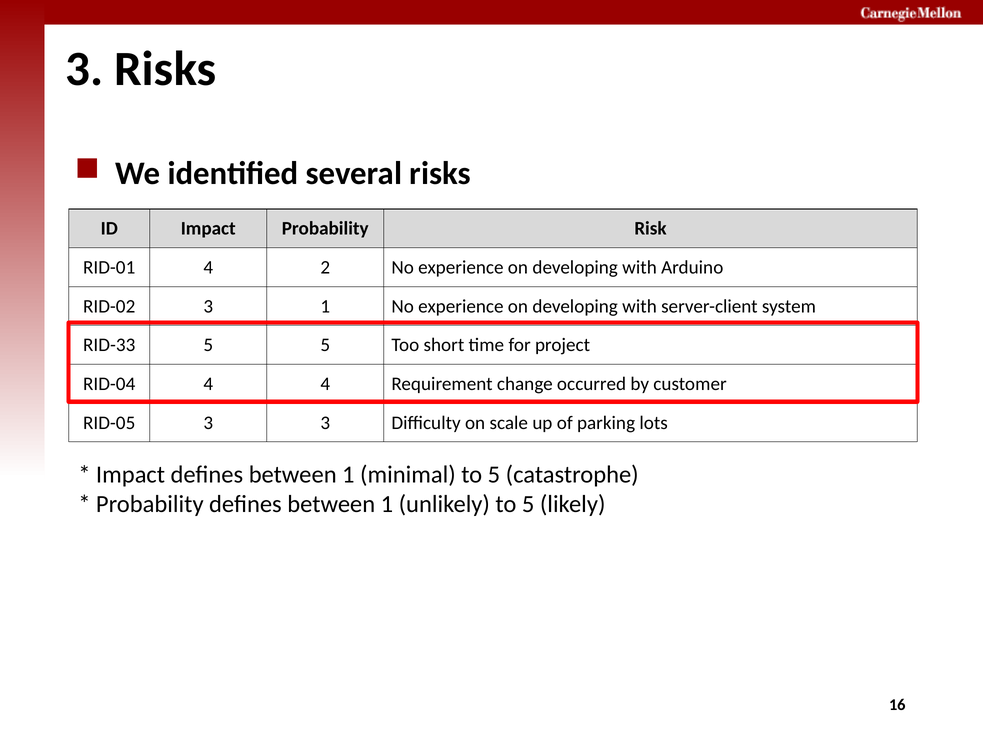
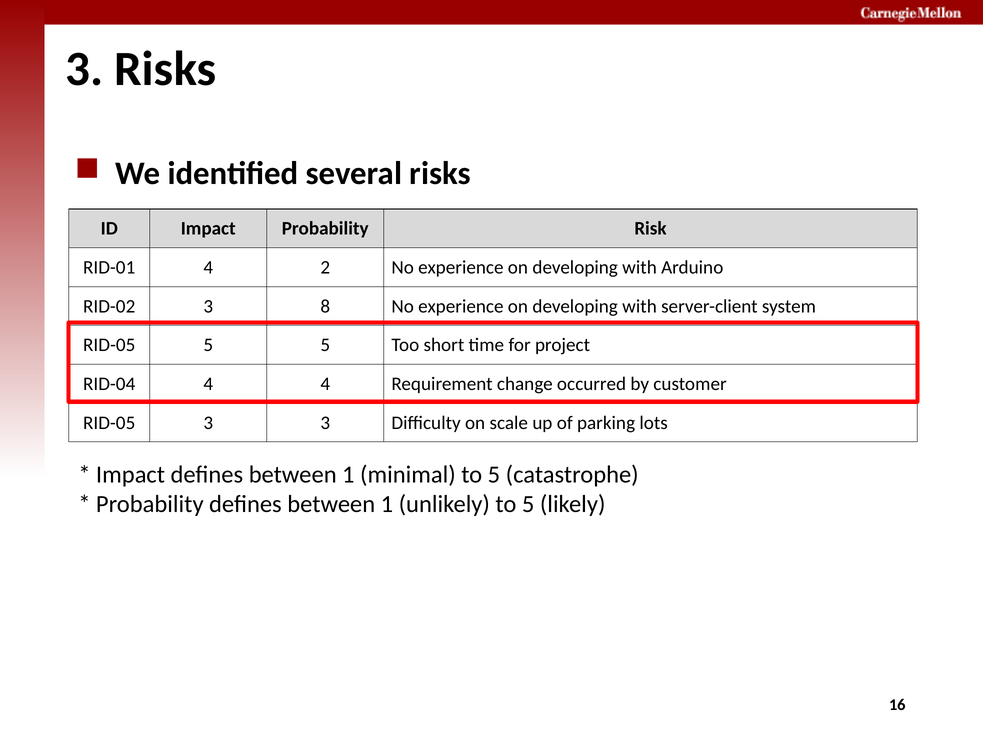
3 1: 1 -> 8
RID-33 at (109, 345): RID-33 -> RID-05
